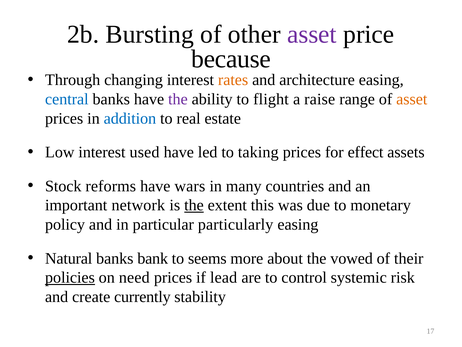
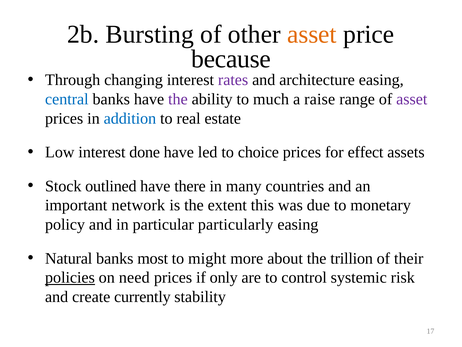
asset at (312, 34) colour: purple -> orange
rates colour: orange -> purple
flight: flight -> much
asset at (412, 99) colour: orange -> purple
used: used -> done
taking: taking -> choice
reforms: reforms -> outlined
wars: wars -> there
the at (194, 205) underline: present -> none
bank: bank -> most
seems: seems -> might
vowed: vowed -> trillion
lead: lead -> only
